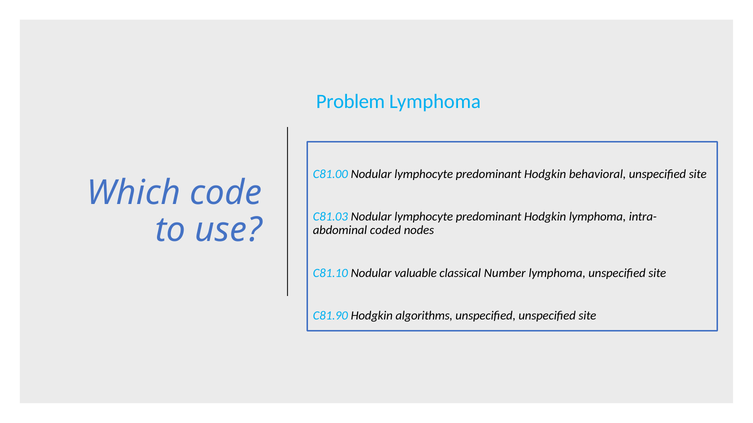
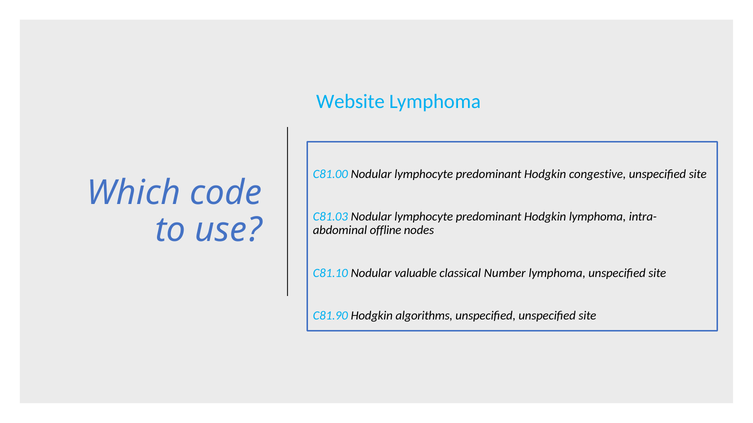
Problem: Problem -> Website
behavioral: behavioral -> congestive
coded: coded -> offline
